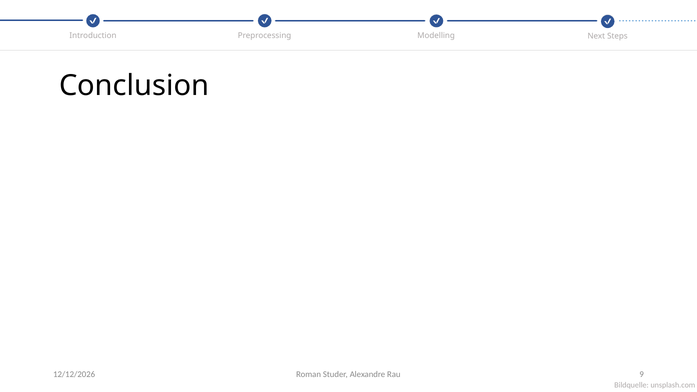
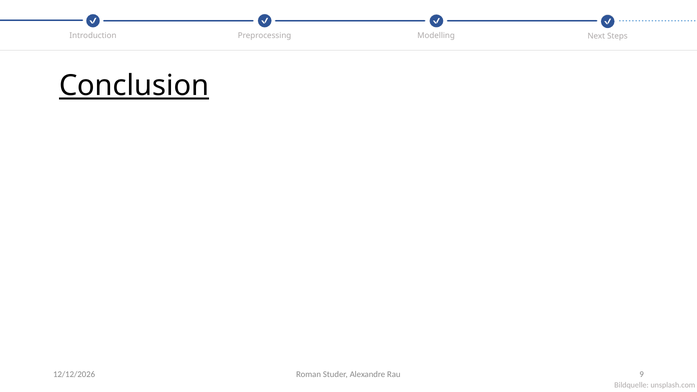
Conclusion underline: none -> present
